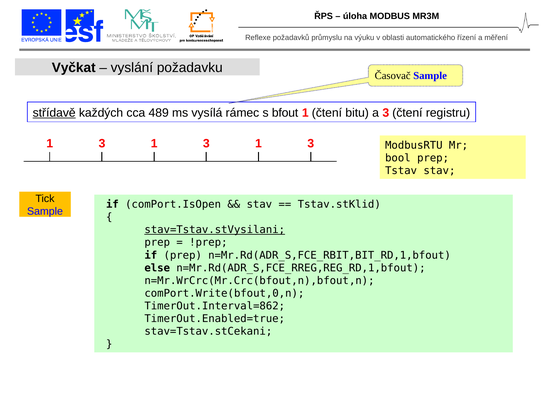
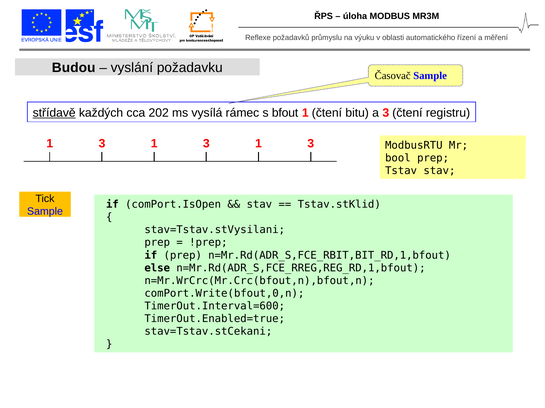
Vyčkat: Vyčkat -> Budou
489: 489 -> 202
stav=Tstav.stVysilani underline: present -> none
TimerOut.Interval=862: TimerOut.Interval=862 -> TimerOut.Interval=600
